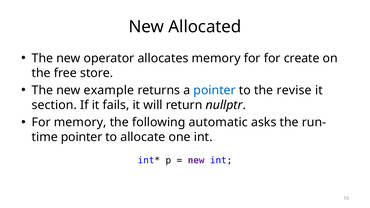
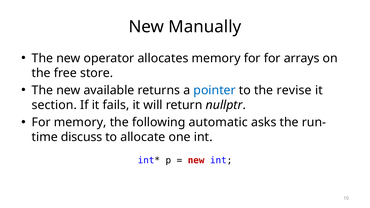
Allocated: Allocated -> Manually
create: create -> arrays
example: example -> available
pointer at (82, 137): pointer -> discuss
new at (196, 161) colour: purple -> red
